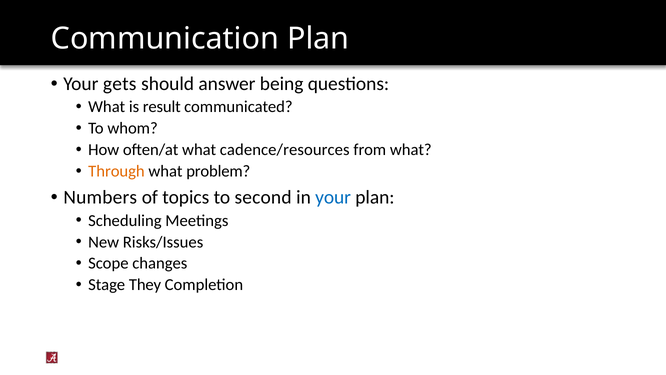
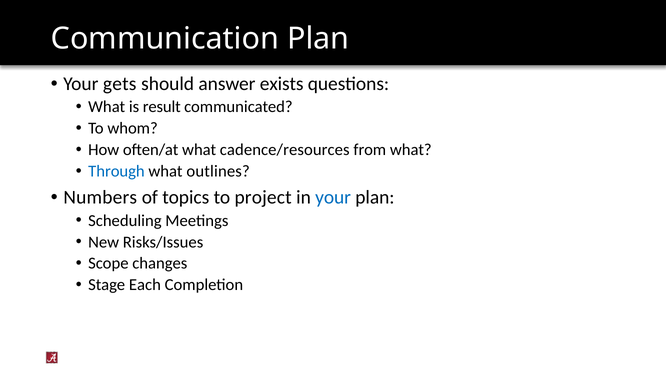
being: being -> exists
Through colour: orange -> blue
problem: problem -> outlines
second: second -> project
They: They -> Each
